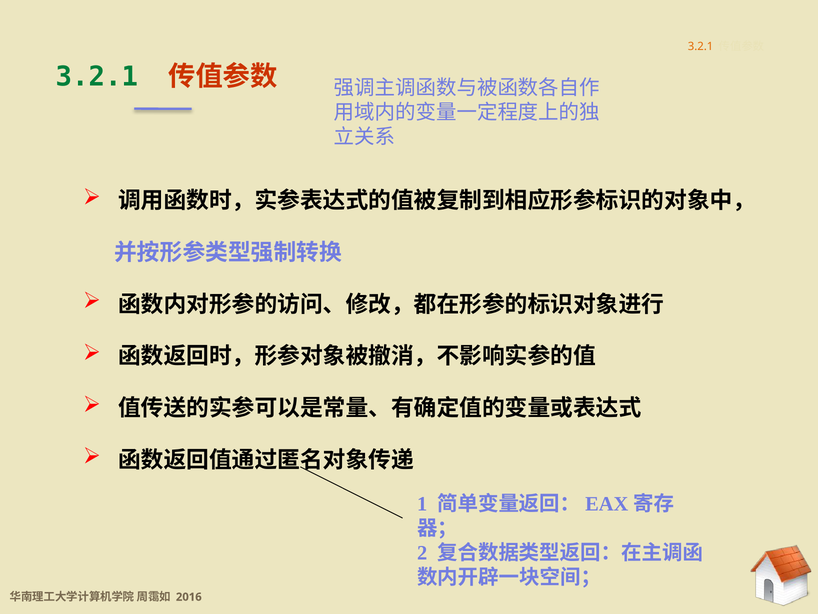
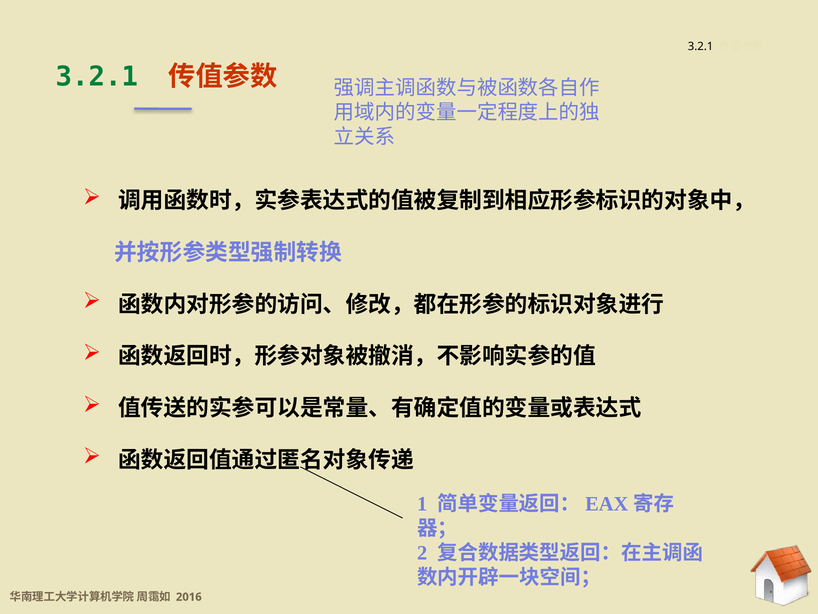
3.2.1 at (701, 46) colour: orange -> black
